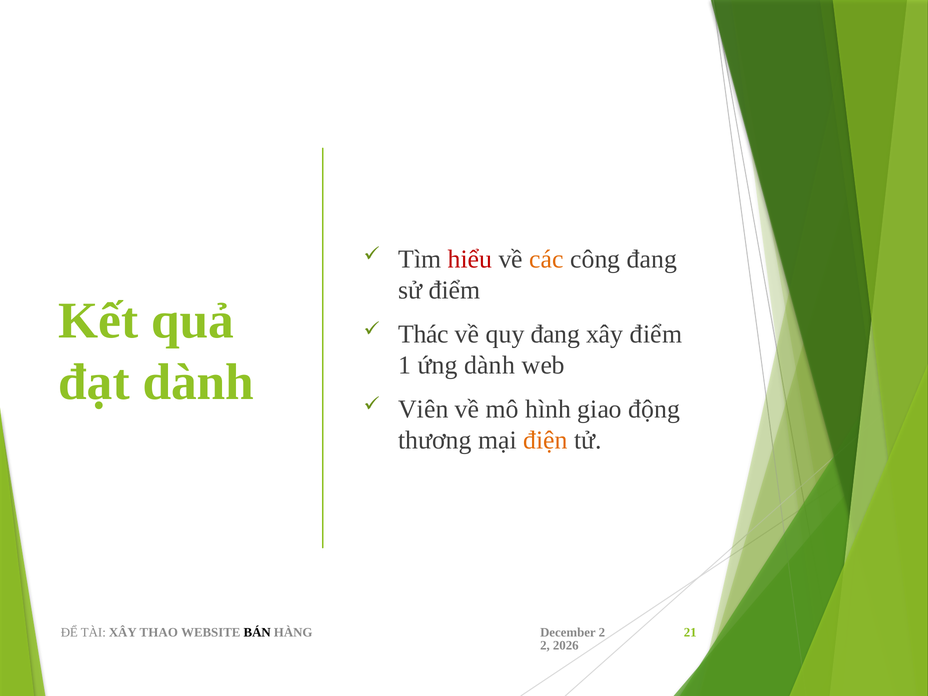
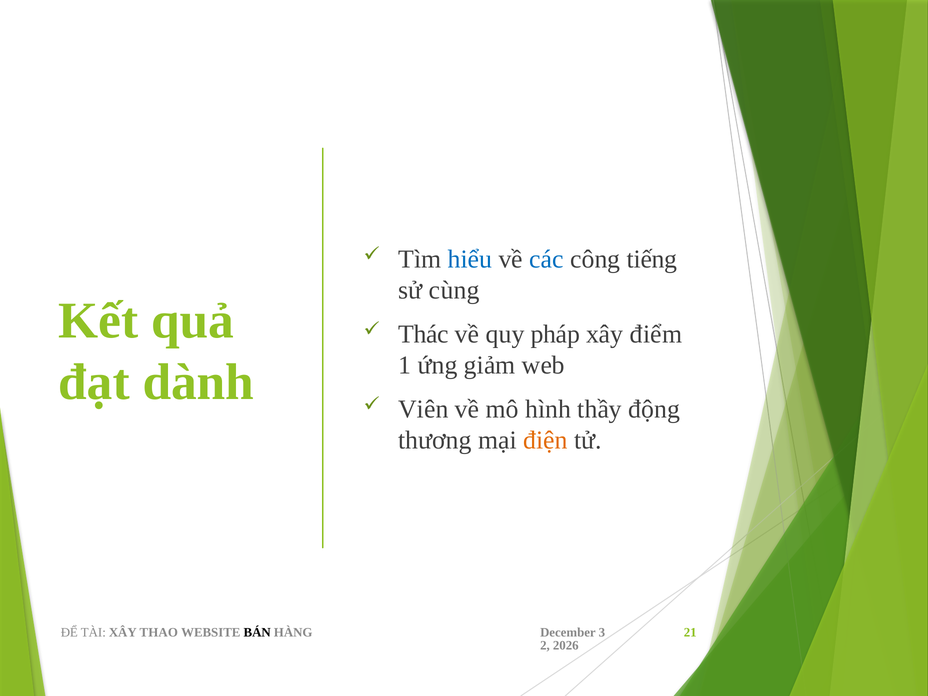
hiểu colour: red -> blue
các colour: orange -> blue
công đang: đang -> tiếng
sử điểm: điểm -> cùng
quy đang: đang -> pháp
ứng dành: dành -> giảm
giao: giao -> thầy
December 2: 2 -> 3
